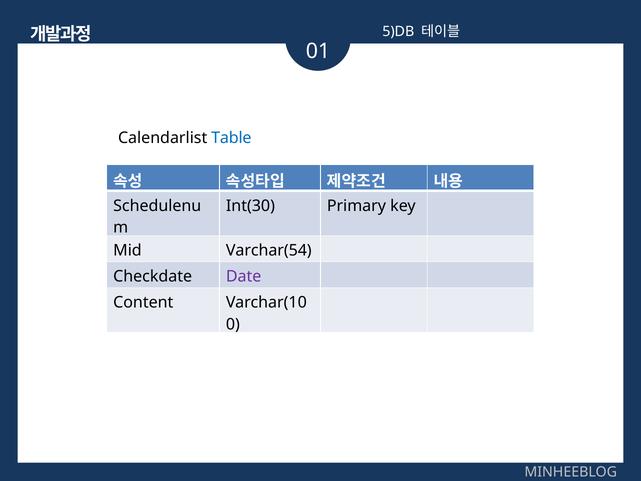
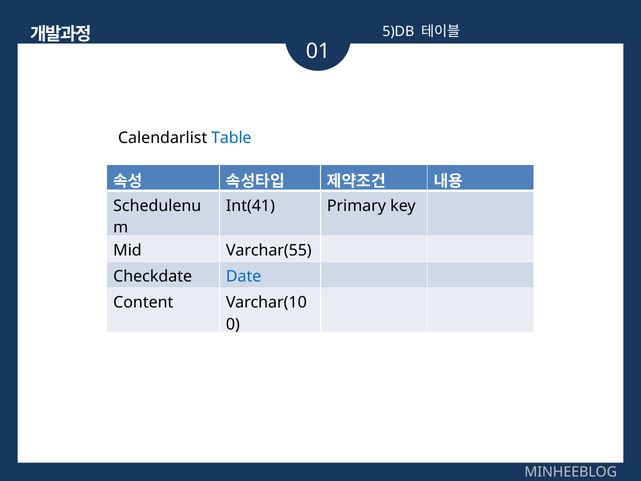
Int(30: Int(30 -> Int(41
Varchar(54: Varchar(54 -> Varchar(55
Date colour: purple -> blue
